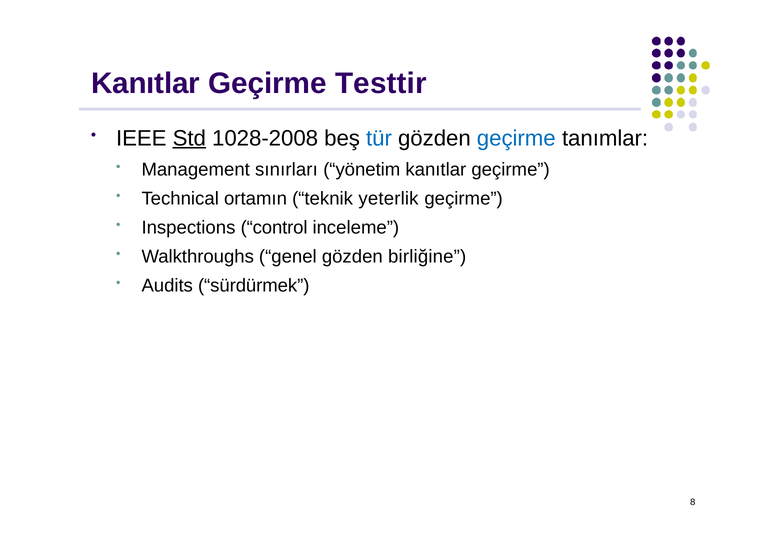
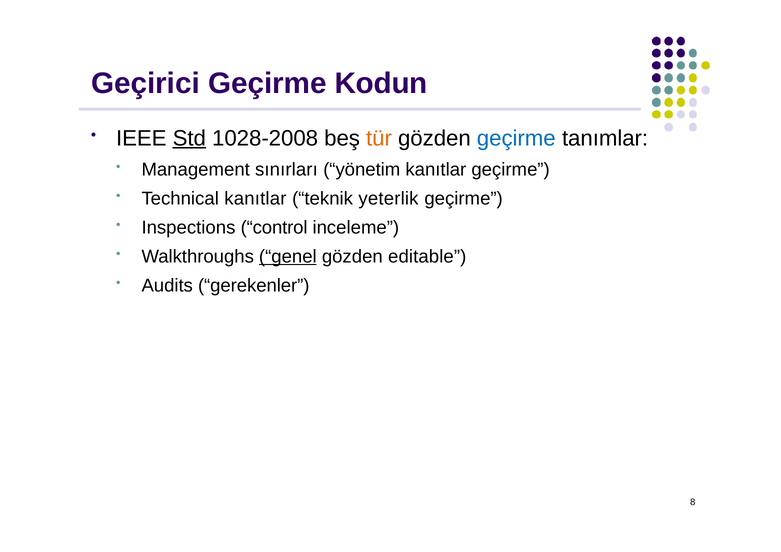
Kanıtlar at (145, 83): Kanıtlar -> Geçirici
Testtir: Testtir -> Kodun
tür colour: blue -> orange
Technical ortamın: ortamın -> kanıtlar
genel underline: none -> present
birliğine: birliğine -> editable
sürdürmek: sürdürmek -> gerekenler
